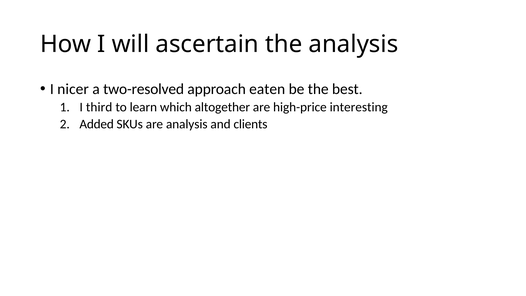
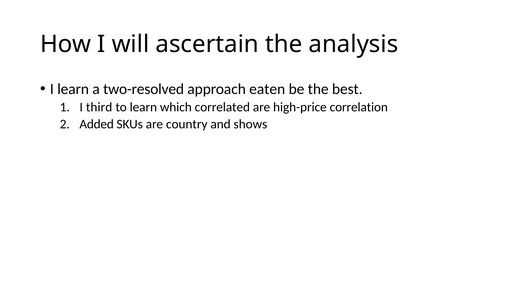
I nicer: nicer -> learn
altogether: altogether -> correlated
interesting: interesting -> correlation
are analysis: analysis -> country
clients: clients -> shows
